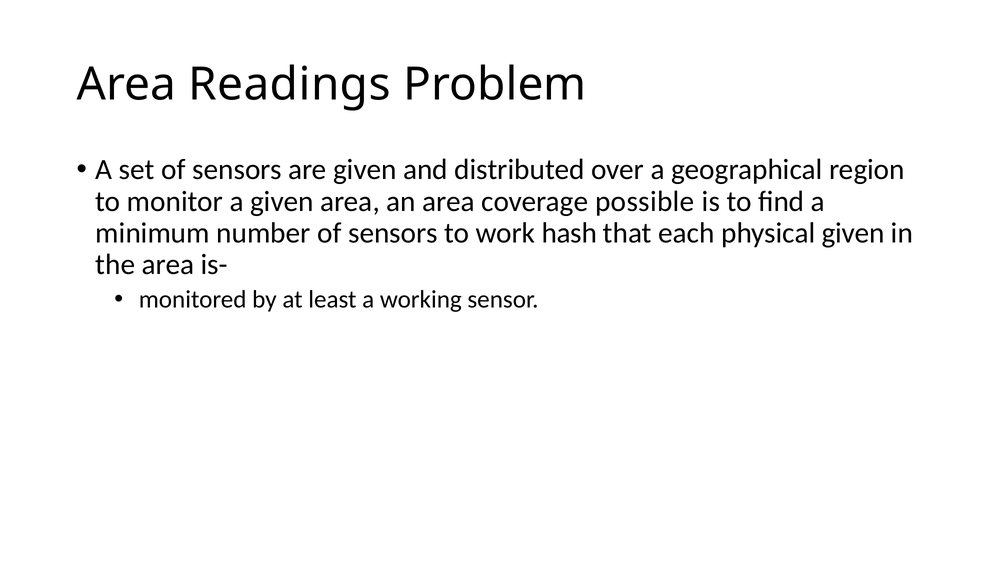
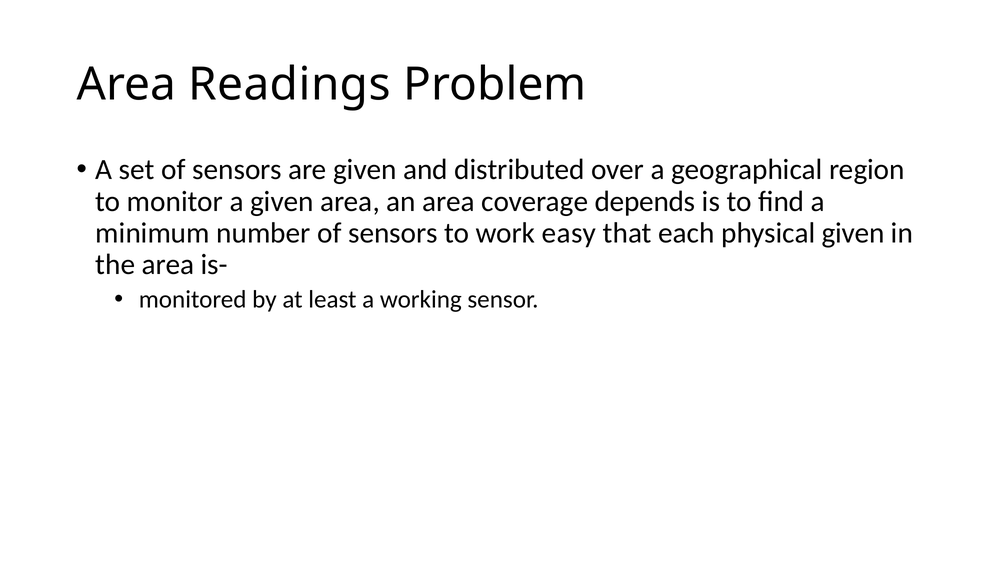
possible: possible -> depends
hash: hash -> easy
